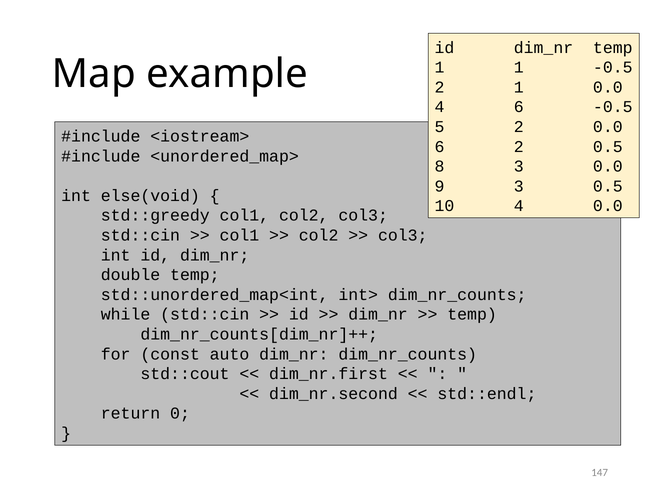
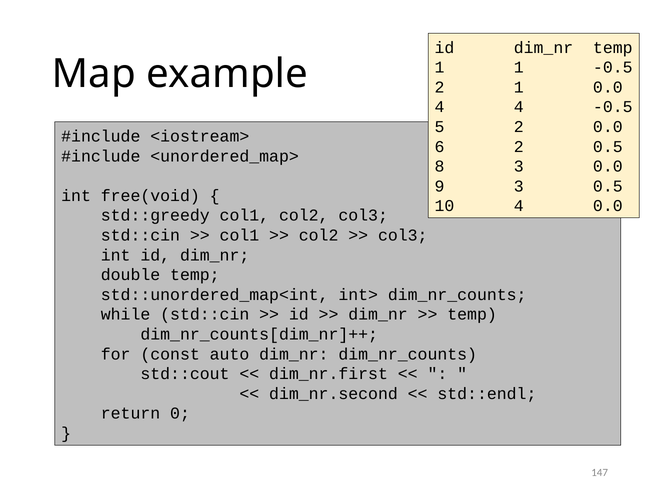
4 6: 6 -> 4
else(void: else(void -> free(void
